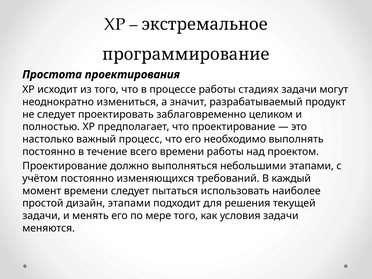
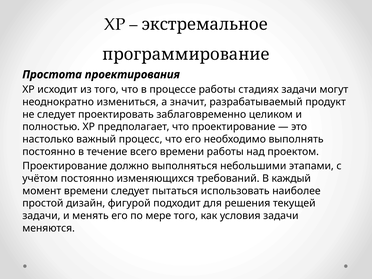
дизайн этапами: этапами -> фигурой
